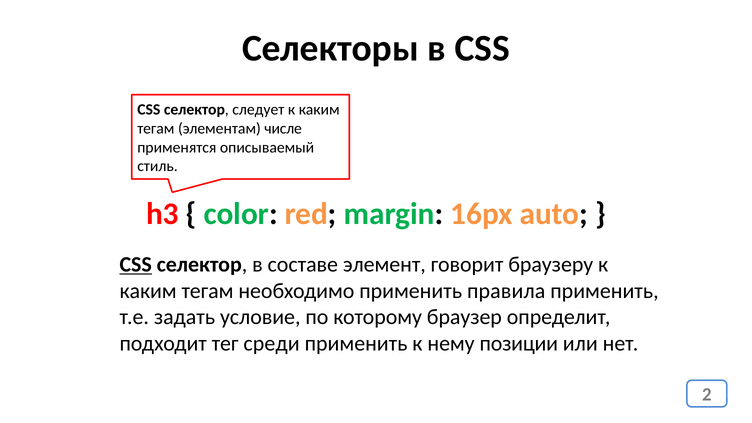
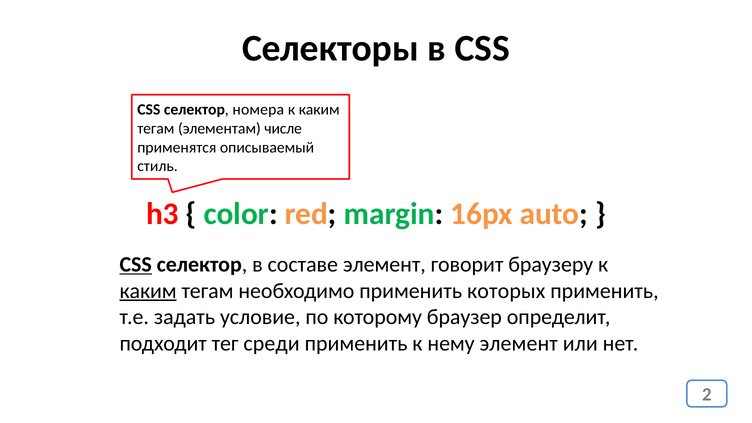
следует: следует -> номера
каким at (148, 291) underline: none -> present
правила: правила -> которых
нему позиции: позиции -> элемент
